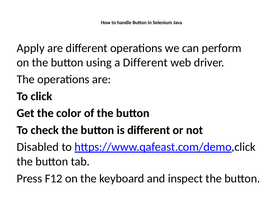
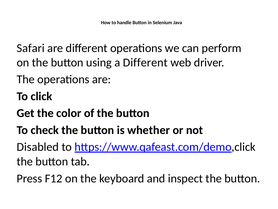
Apply: Apply -> Safari
is different: different -> whether
